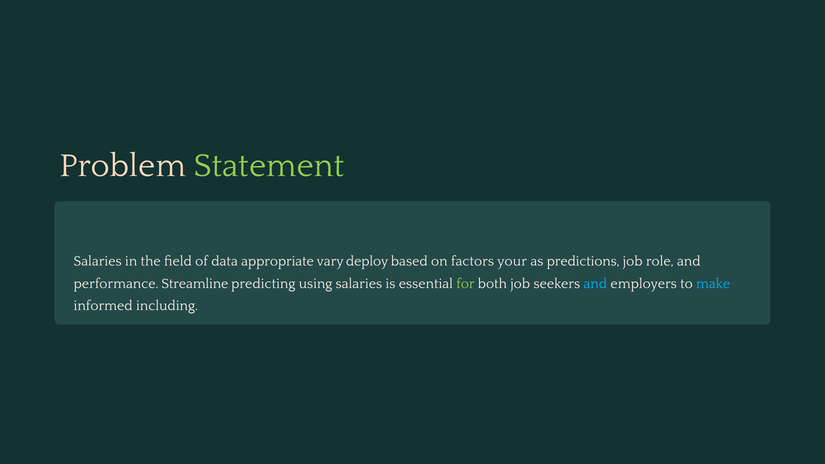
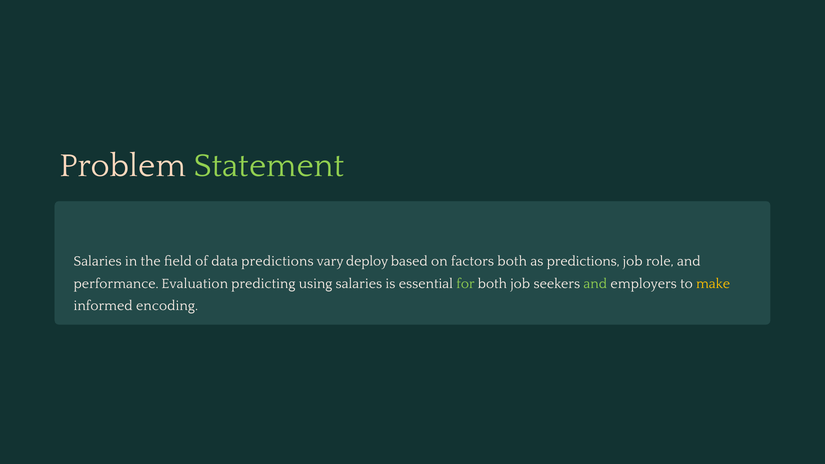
data appropriate: appropriate -> predictions
factors your: your -> both
Streamline: Streamline -> Evaluation
and at (595, 284) colour: light blue -> light green
make colour: light blue -> yellow
including: including -> encoding
